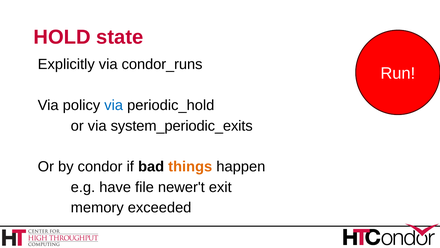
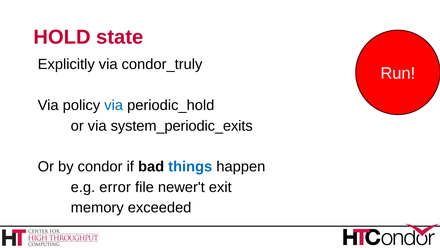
condor_runs: condor_runs -> condor_truly
things colour: orange -> blue
have: have -> error
